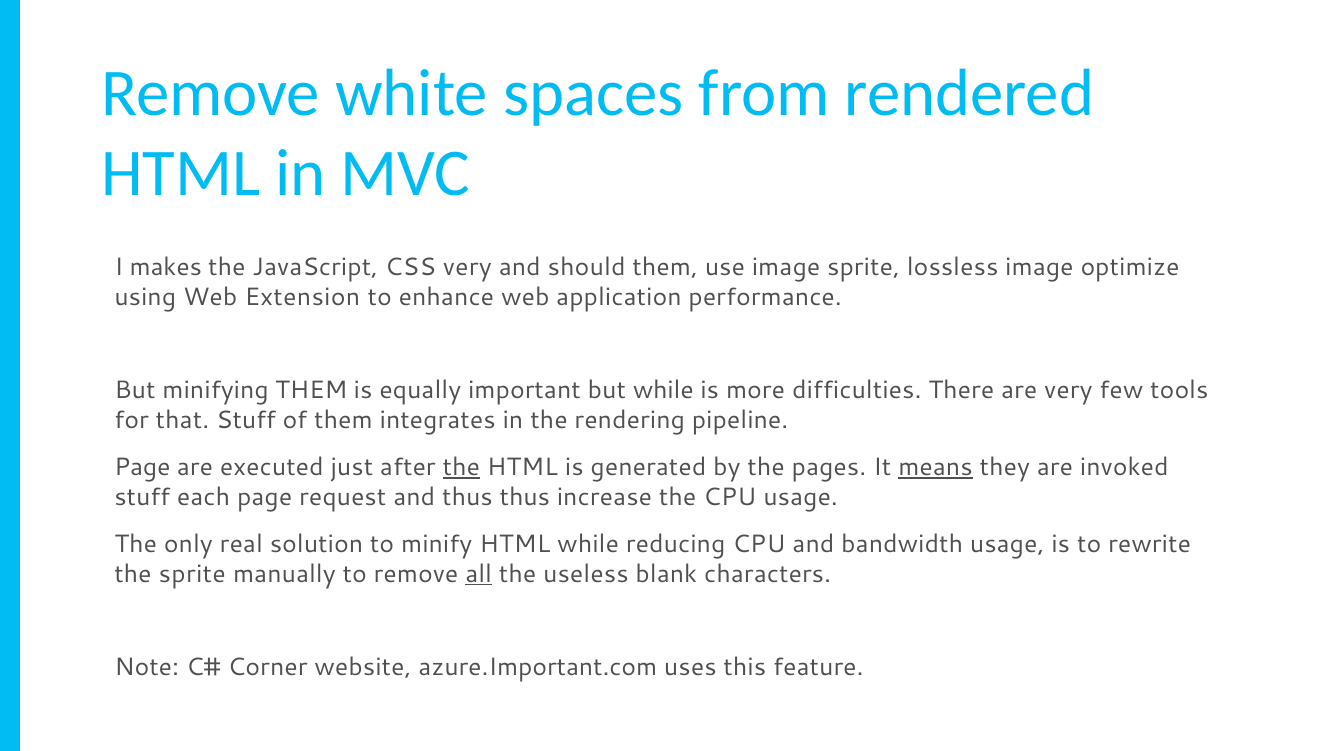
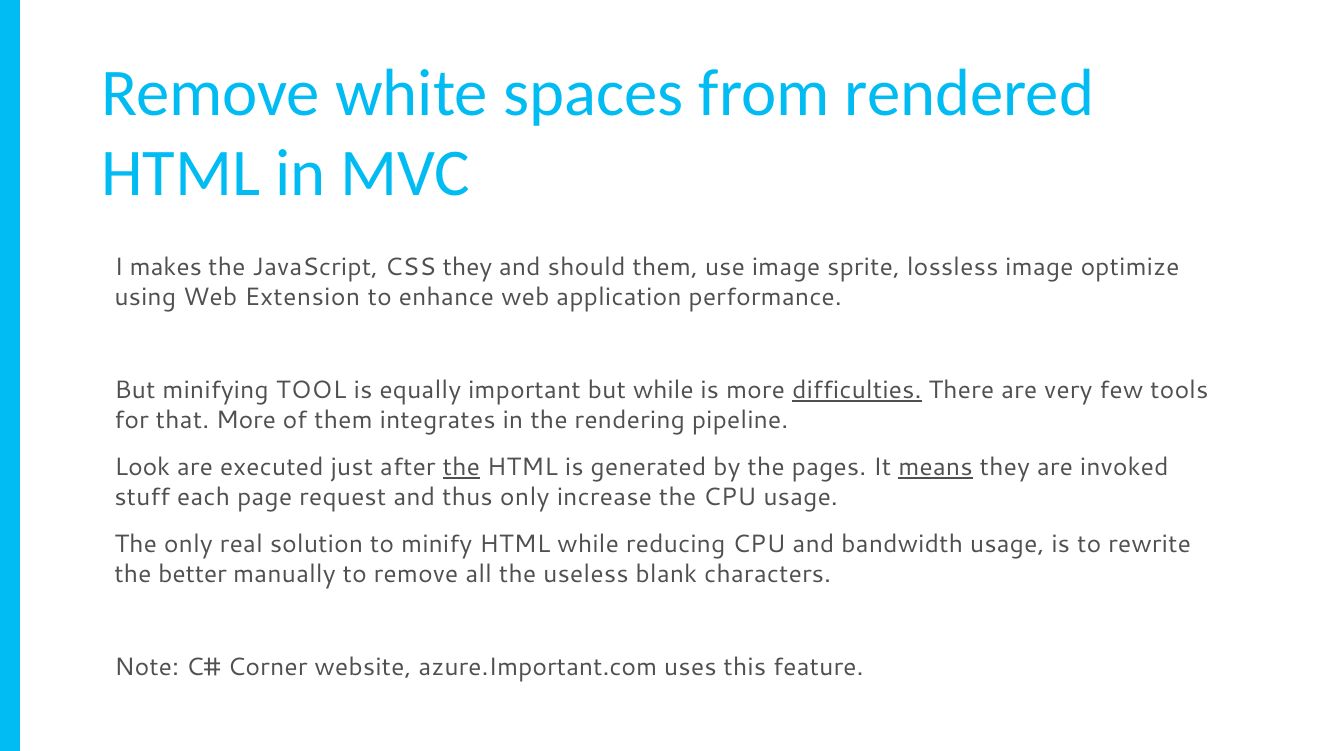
CSS very: very -> they
minifying THEM: THEM -> TOOL
difficulties underline: none -> present
that Stuff: Stuff -> More
Page at (142, 467): Page -> Look
thus thus: thus -> only
the sprite: sprite -> better
all underline: present -> none
